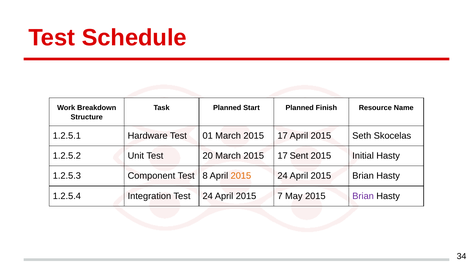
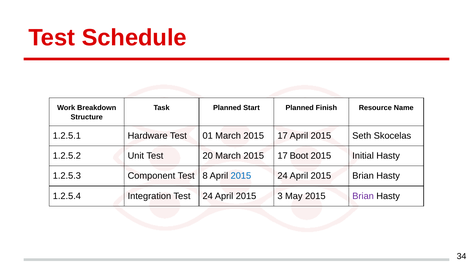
Sent: Sent -> Boot
2015 at (241, 176) colour: orange -> blue
7: 7 -> 3
